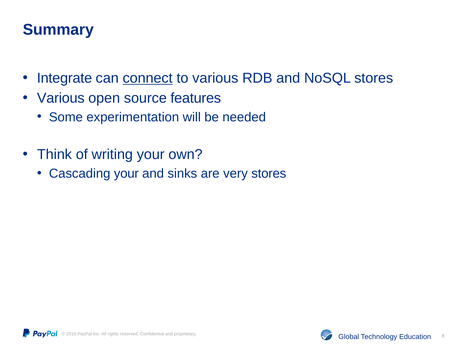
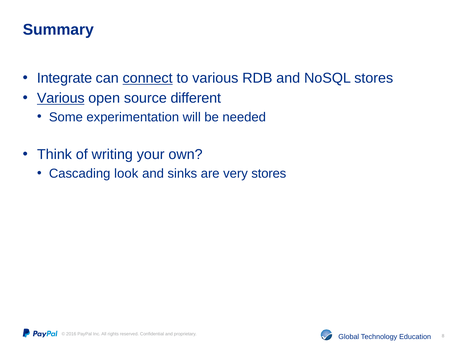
Various at (61, 98) underline: none -> present
features: features -> different
Cascading your: your -> look
